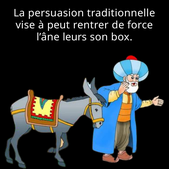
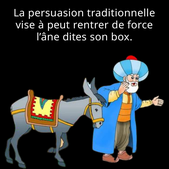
leurs: leurs -> dites
